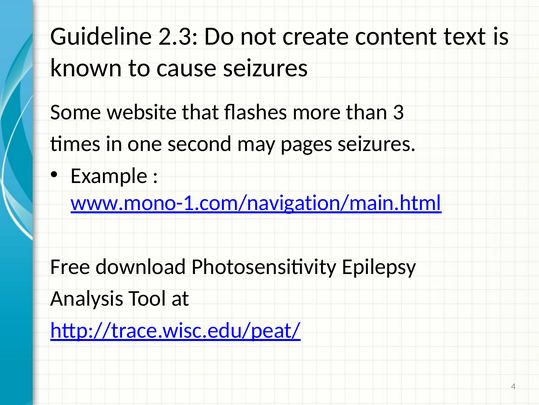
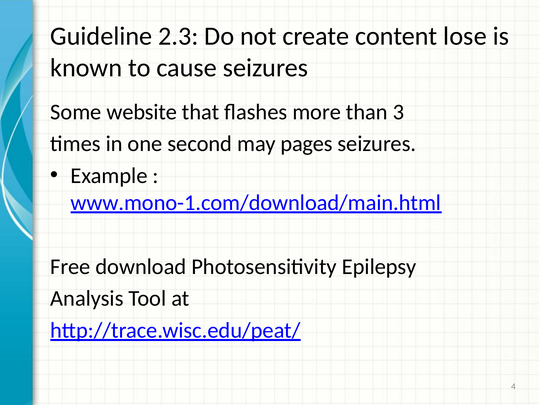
text: text -> lose
www.mono-1.com/navigation/main.html: www.mono-1.com/navigation/main.html -> www.mono-1.com/download/main.html
